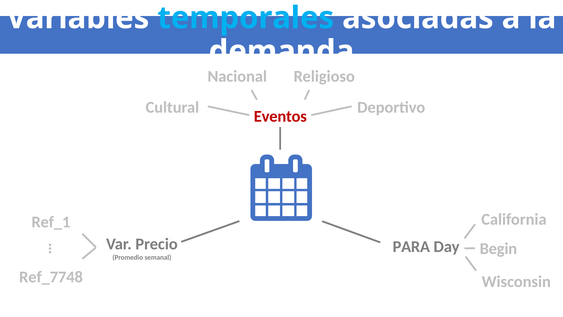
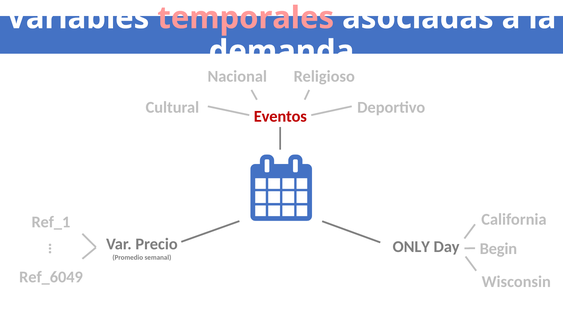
temporales colour: light blue -> pink
PARA: PARA -> ONLY
Ref_7748: Ref_7748 -> Ref_6049
